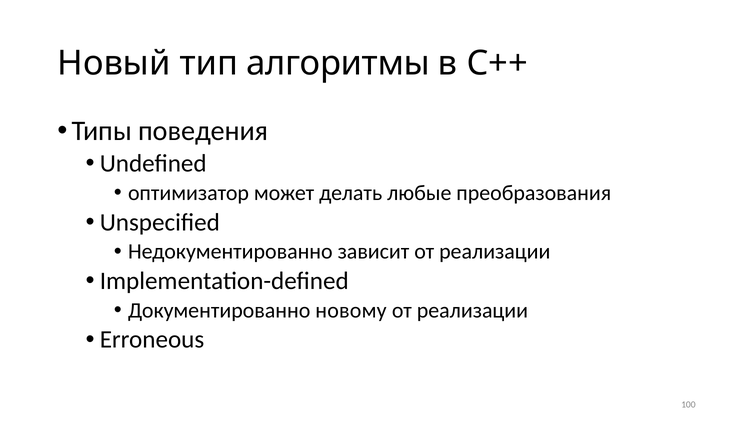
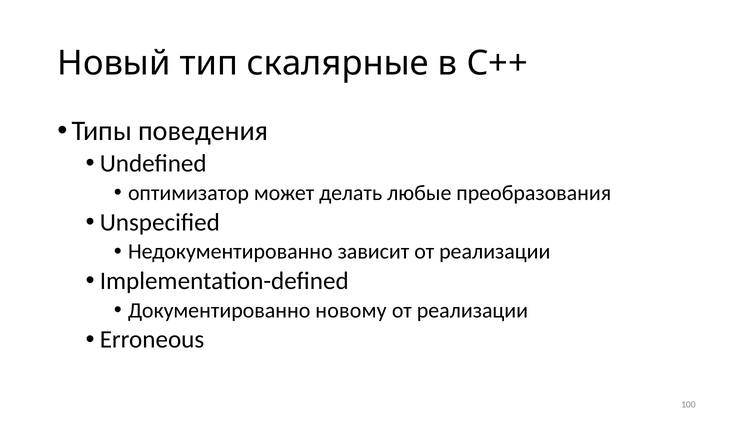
aлгоритмы: aлгоритмы -> скалярные
